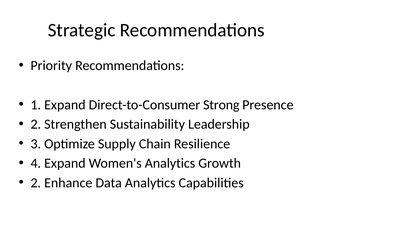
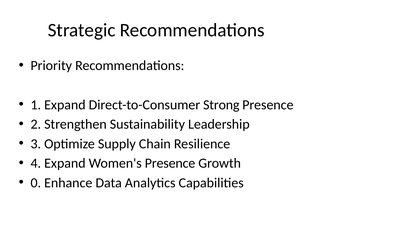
Women's Analytics: Analytics -> Presence
2 at (36, 182): 2 -> 0
